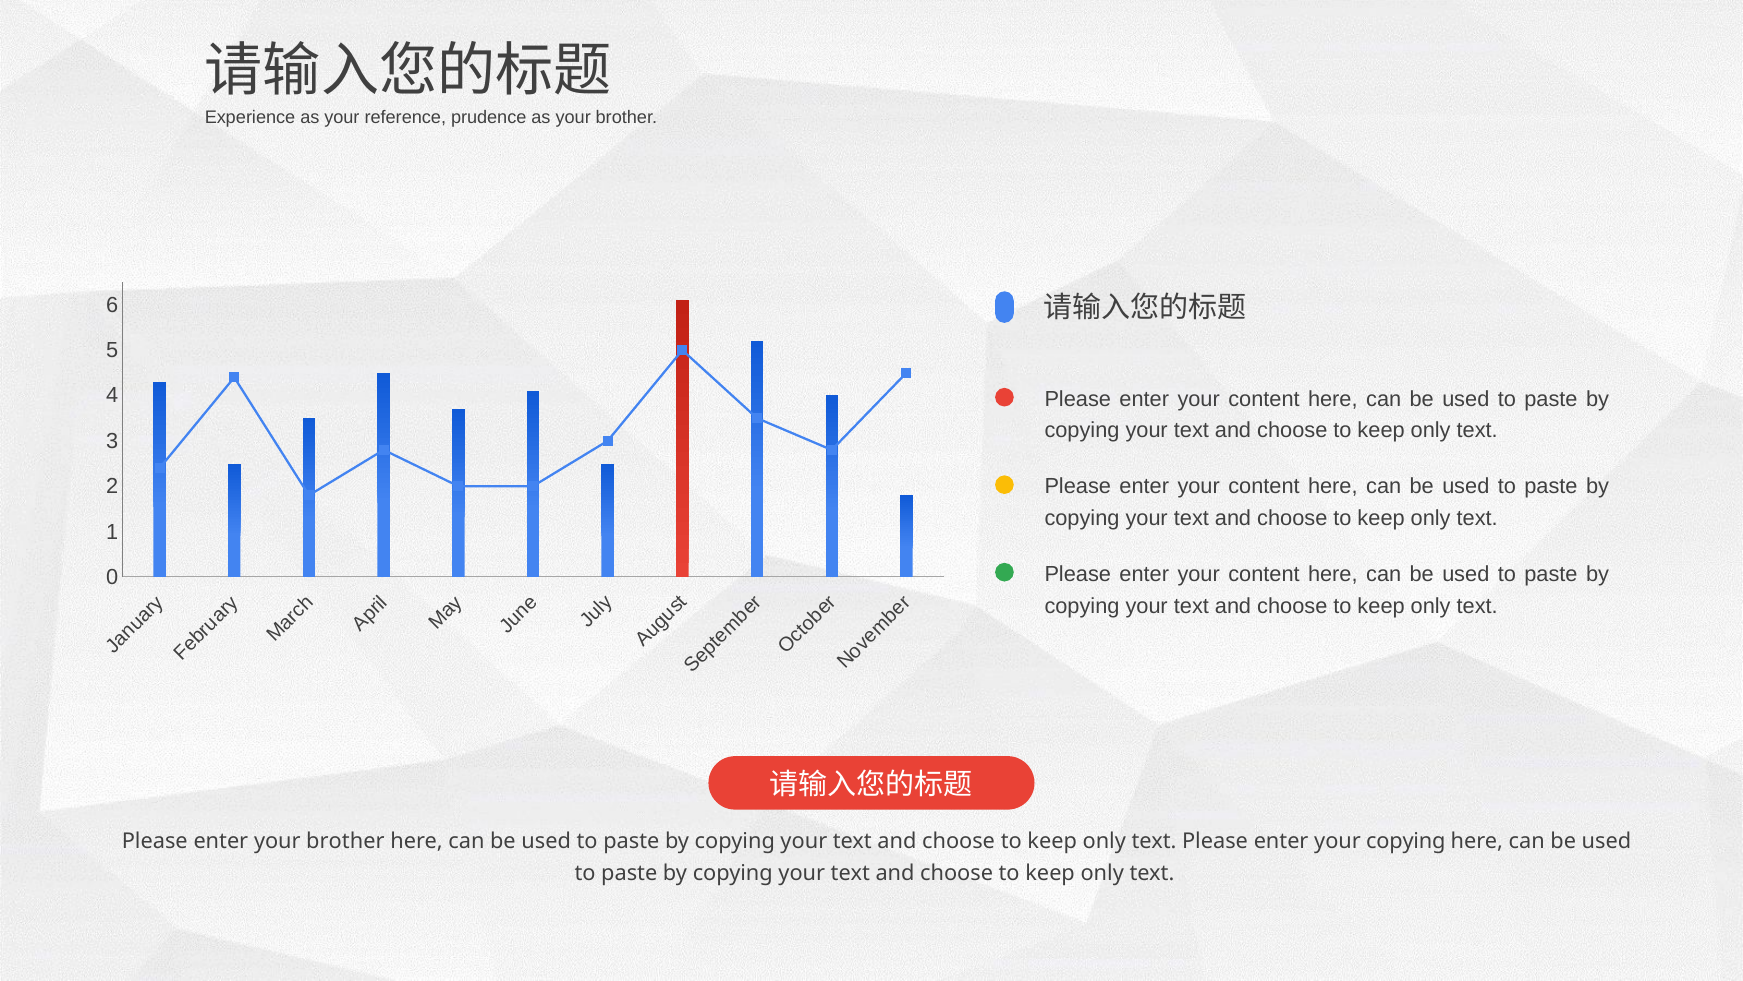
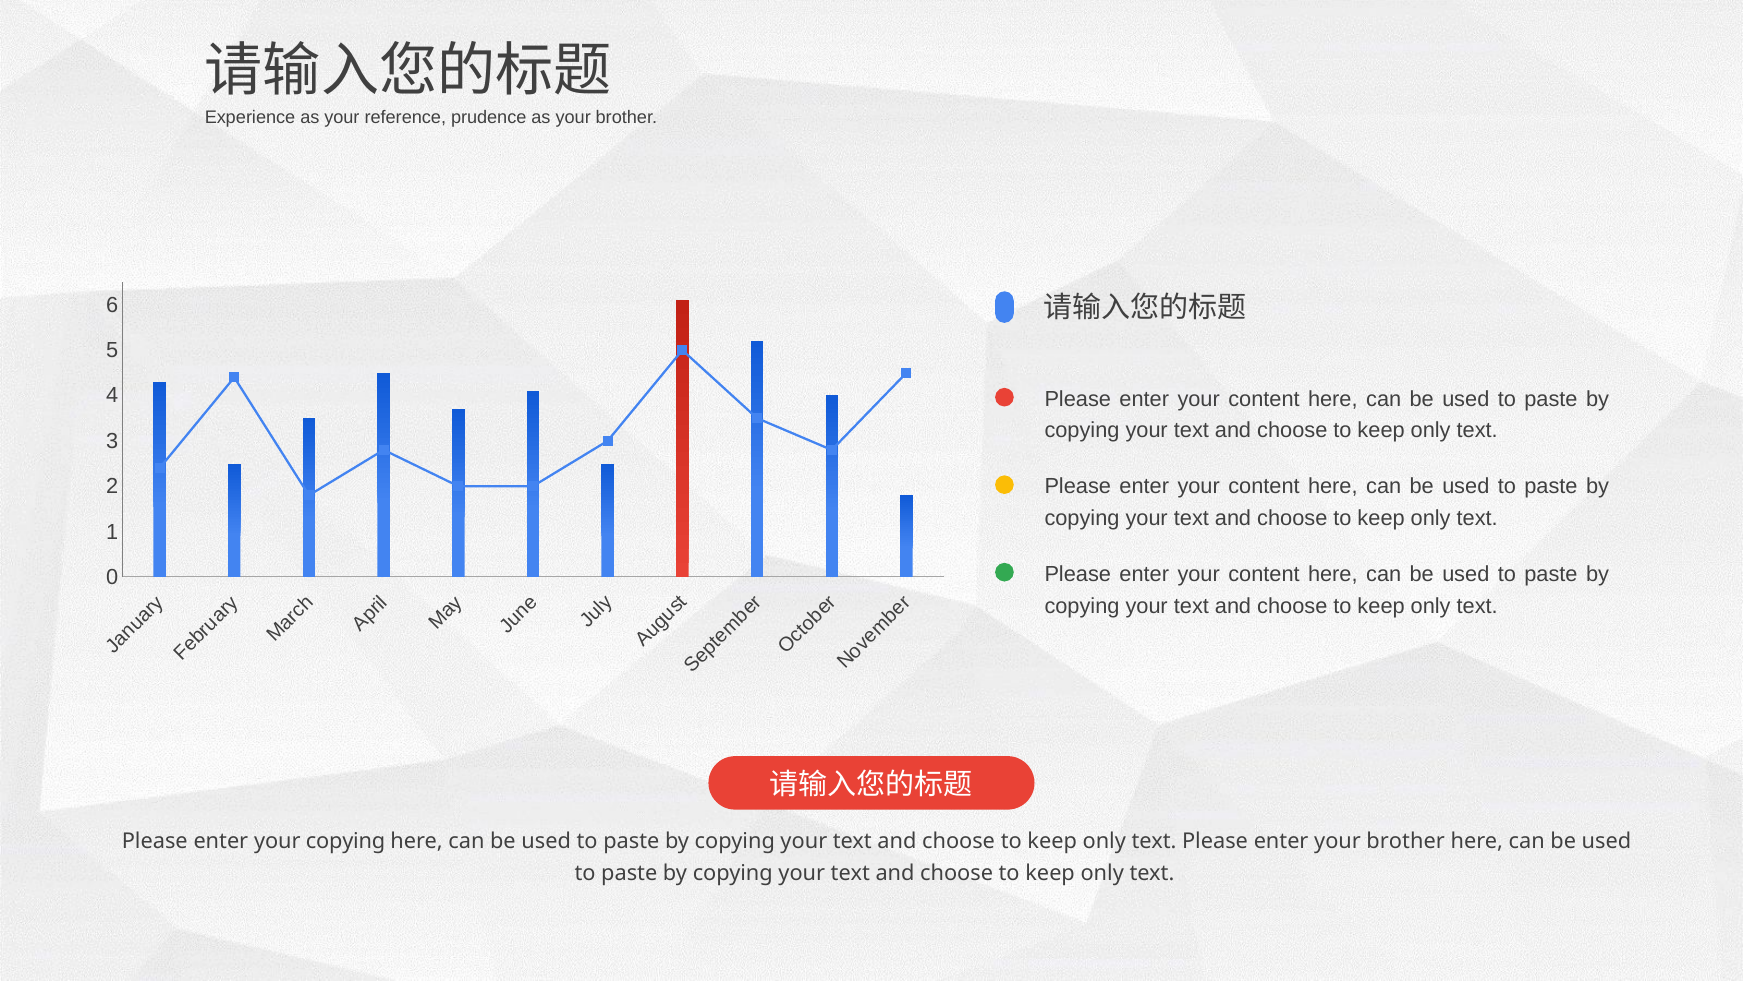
enter your brother: brother -> copying
enter your copying: copying -> brother
